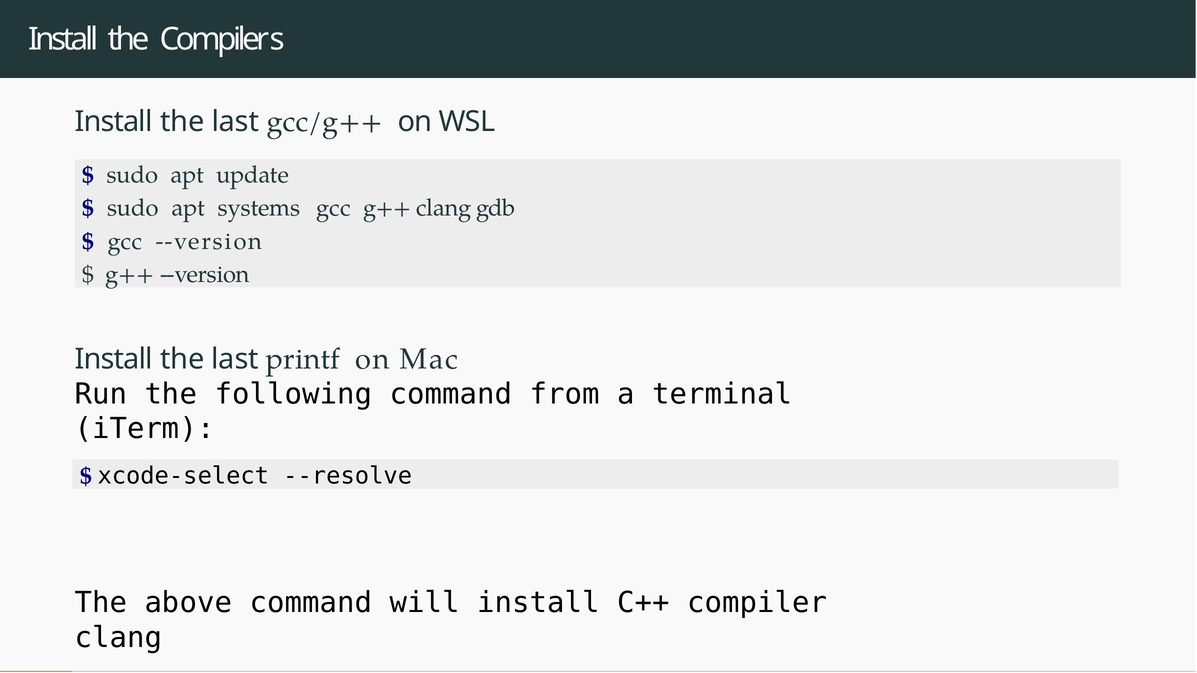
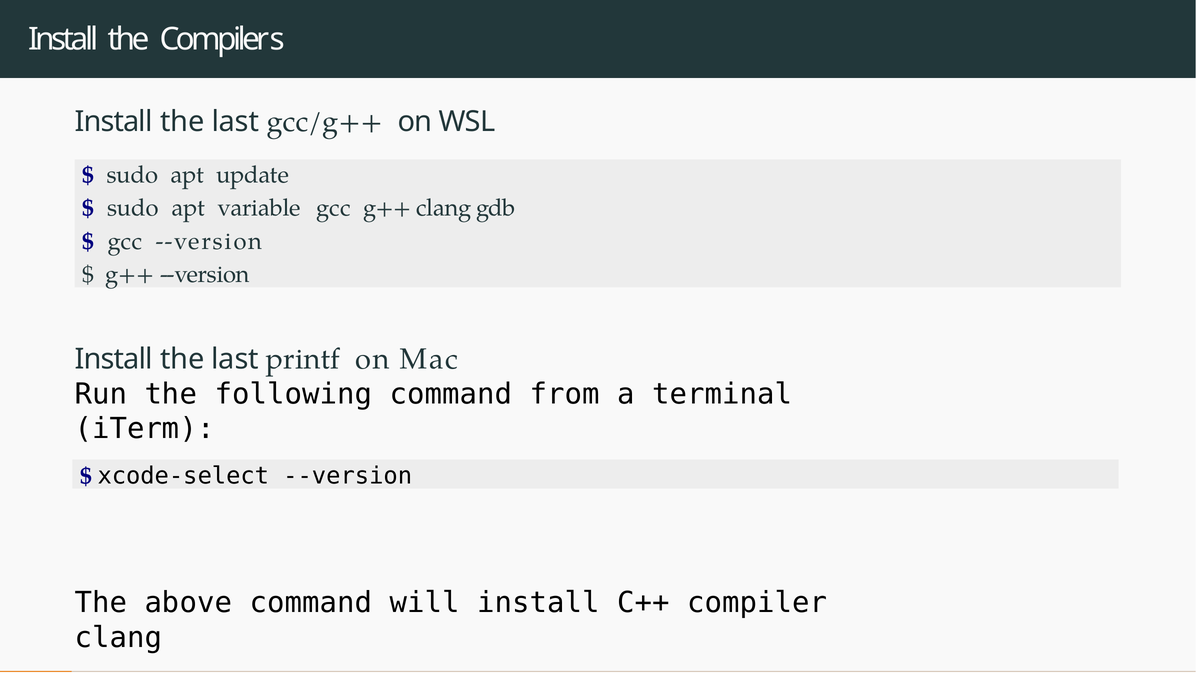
systems: systems -> variable
xcode-select --resolve: --resolve -> --version
